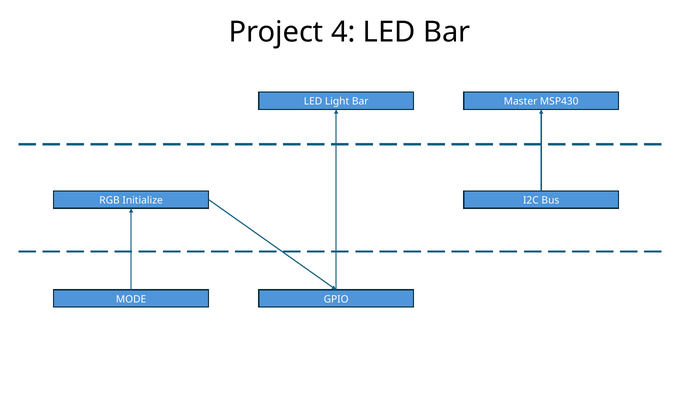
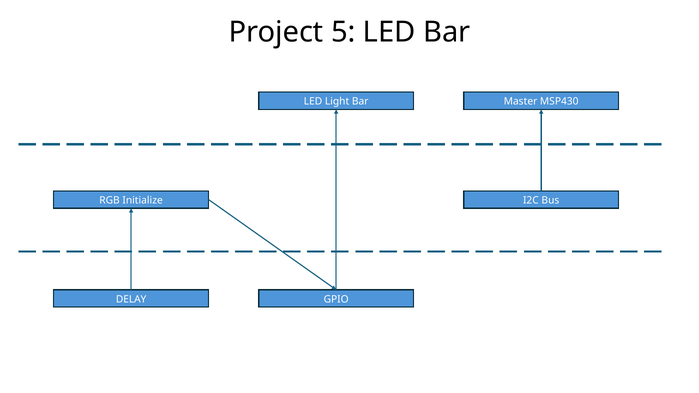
4: 4 -> 5
MODE: MODE -> DELAY
